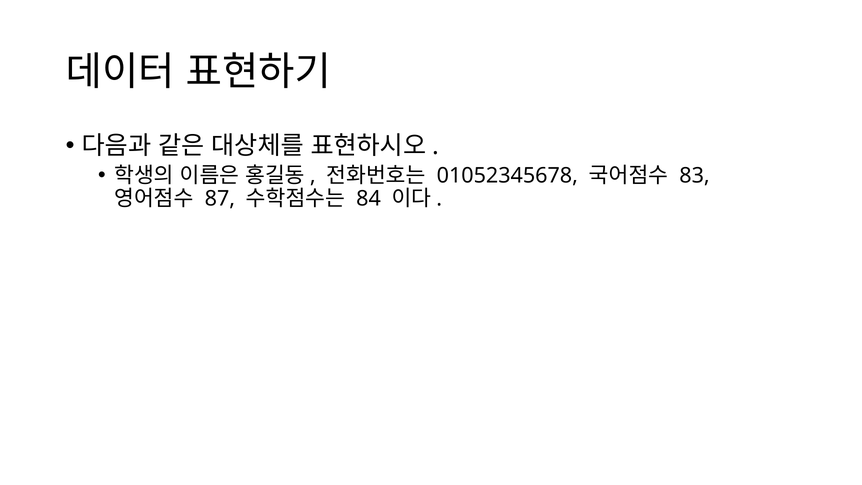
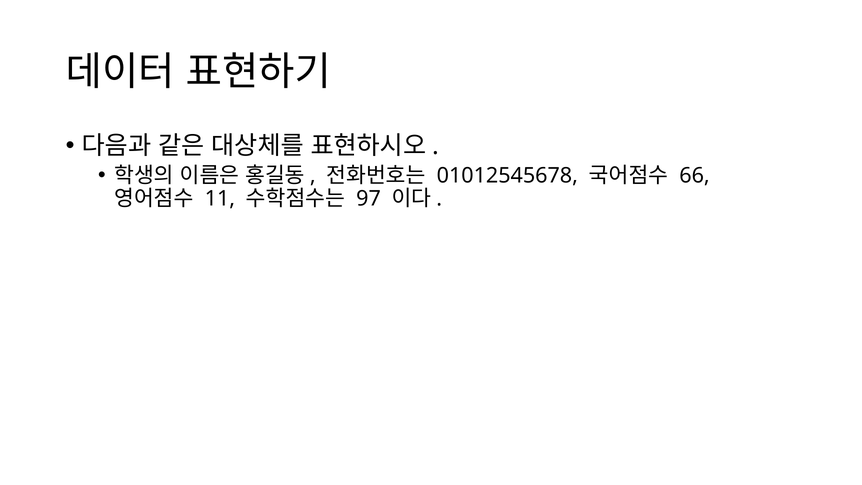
01052345678: 01052345678 -> 01012545678
83: 83 -> 66
87: 87 -> 11
84: 84 -> 97
